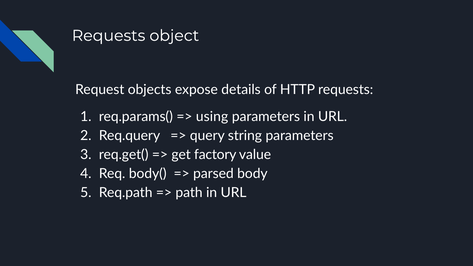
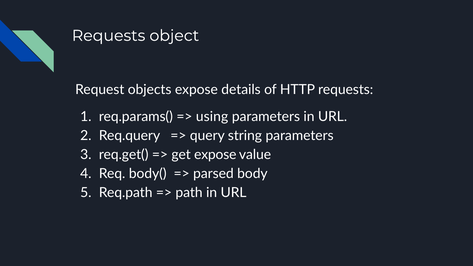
get factory: factory -> expose
